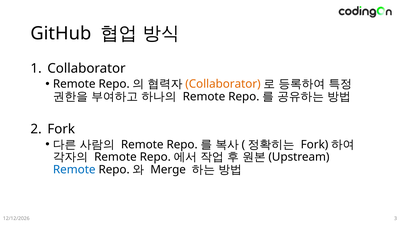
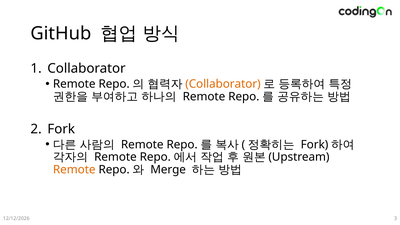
Remote at (74, 170) colour: blue -> orange
